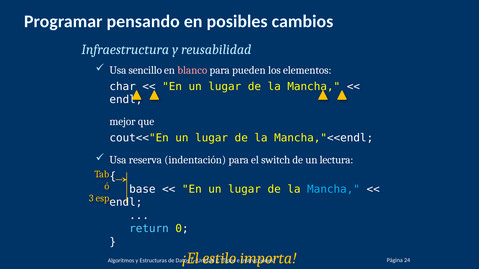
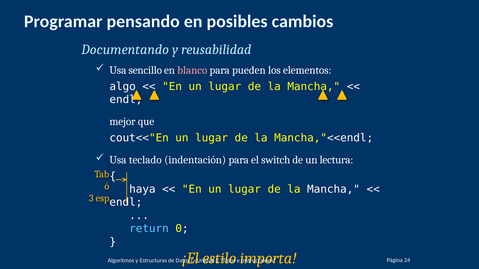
Infraestructura: Infraestructura -> Documentando
char: char -> algo
reserva: reserva -> teclado
base: base -> haya
Mancha at (334, 190) colour: light blue -> white
